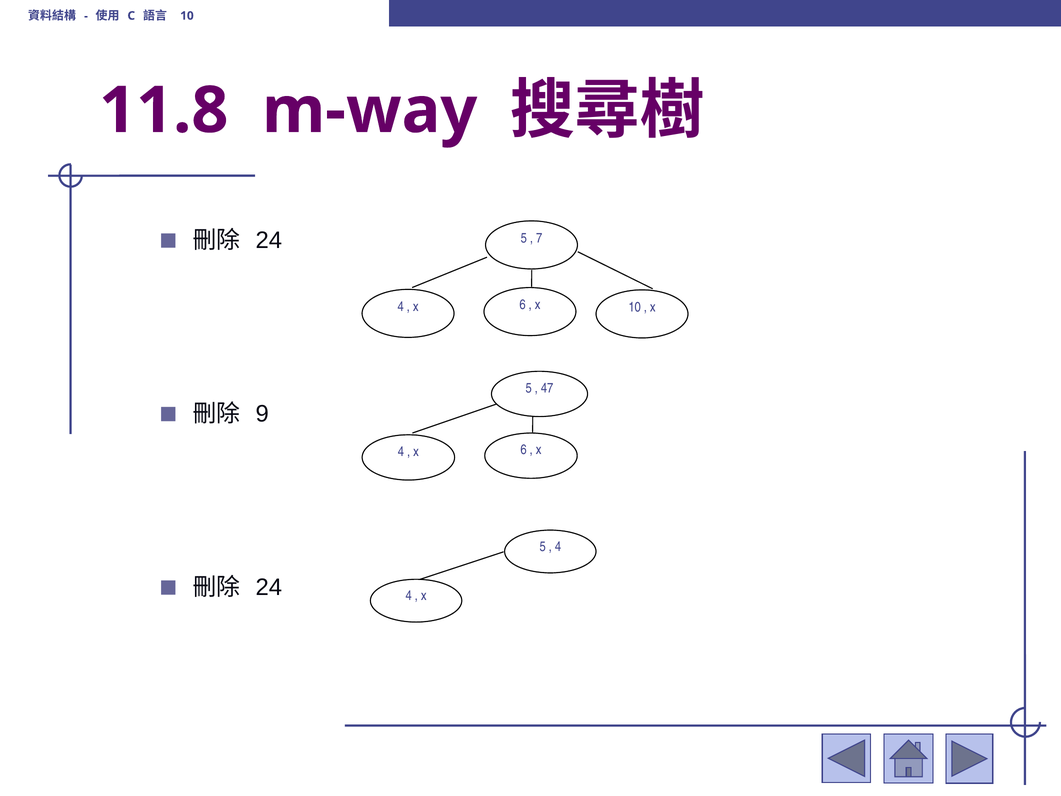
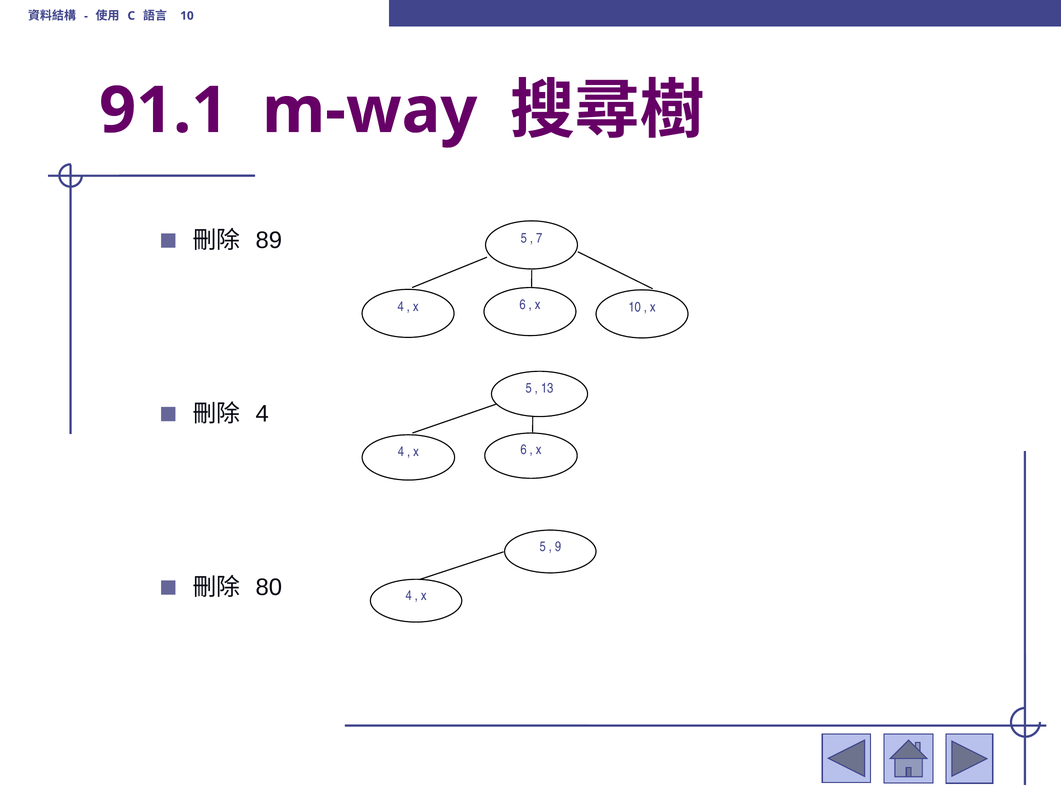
11.8: 11.8 -> 91.1
24 at (269, 240): 24 -> 89
47: 47 -> 13
9 at (262, 414): 9 -> 4
4 at (558, 546): 4 -> 9
24 at (269, 587): 24 -> 80
